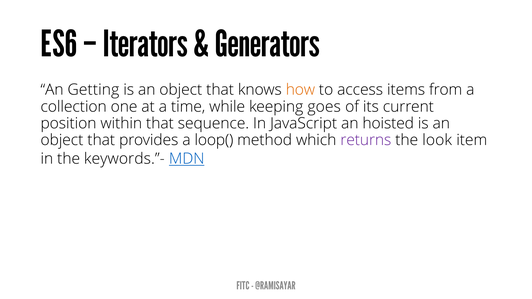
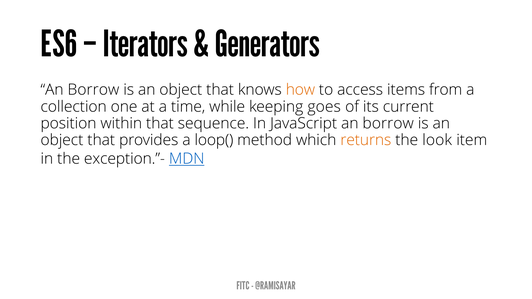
Getting at (93, 90): Getting -> Borrow
JavaScript an hoisted: hoisted -> borrow
returns colour: purple -> orange
keywords.”-: keywords.”- -> exception.”-
